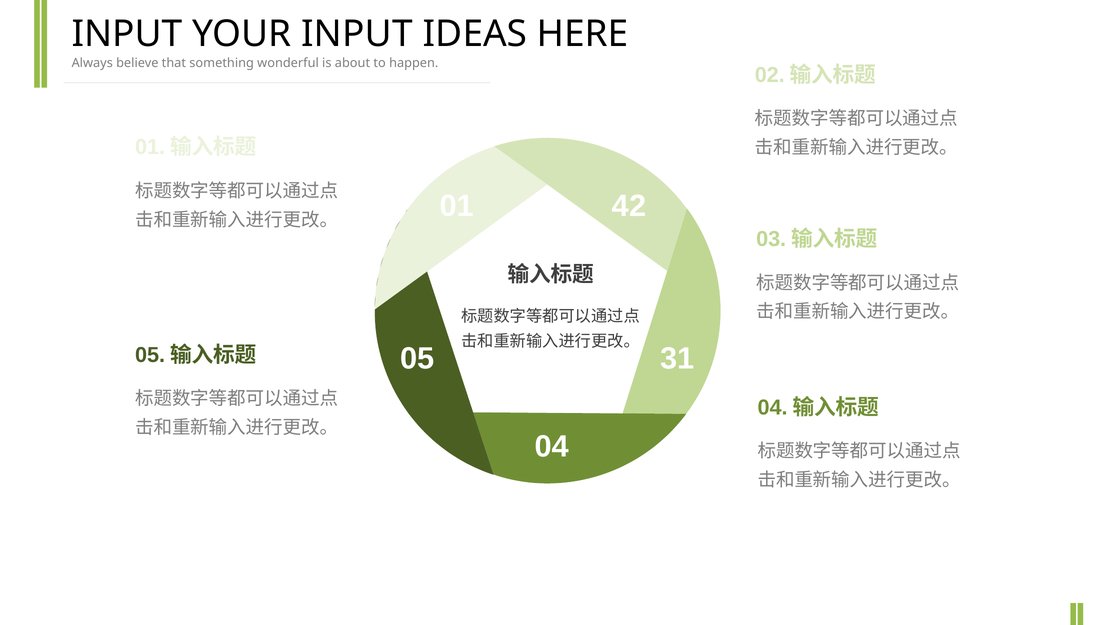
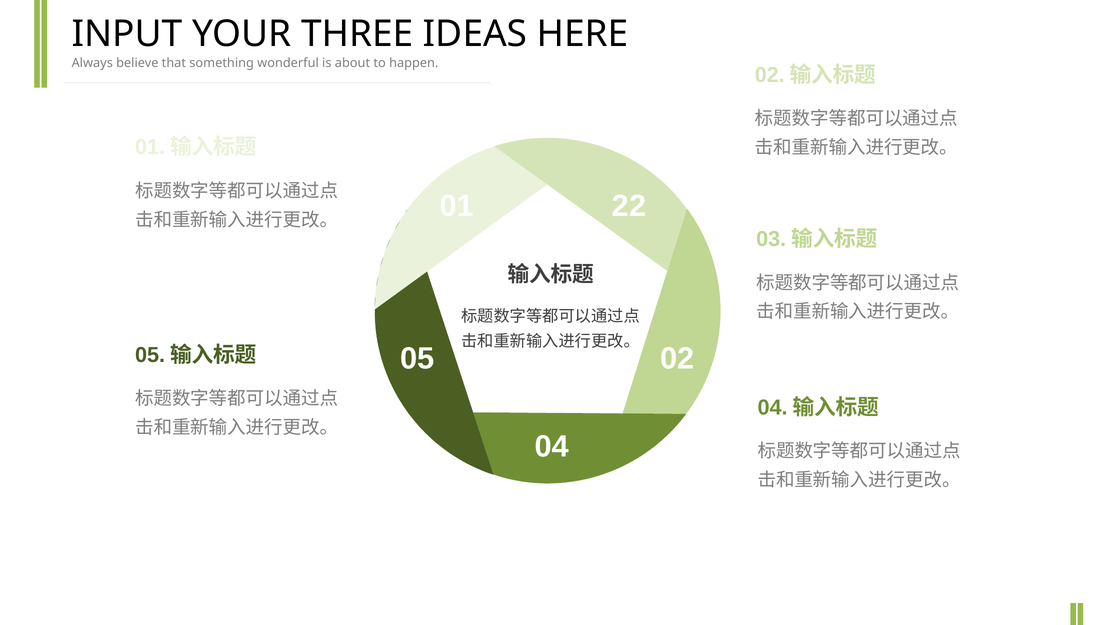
YOUR INPUT: INPUT -> THREE
42: 42 -> 22
31: 31 -> 02
